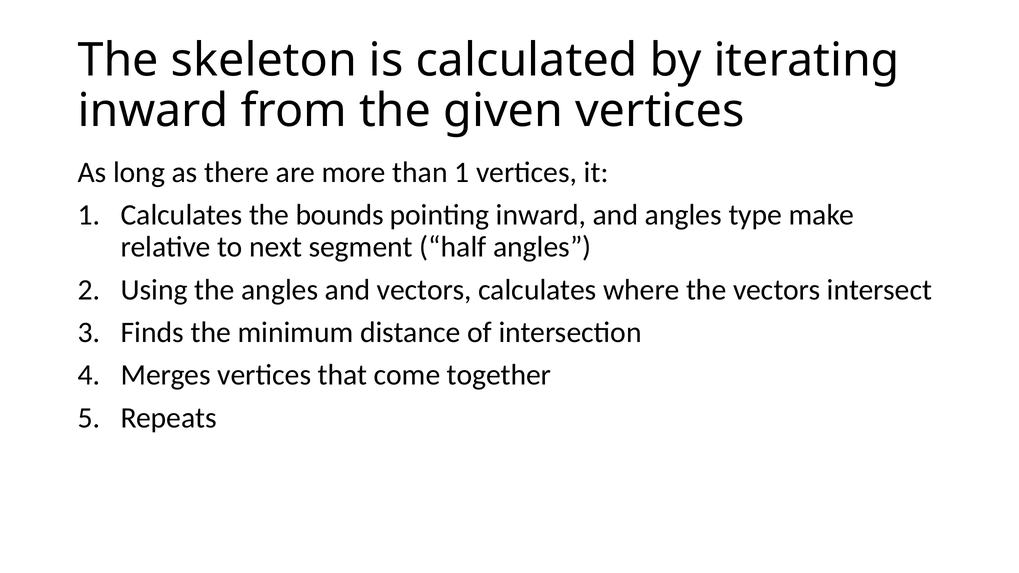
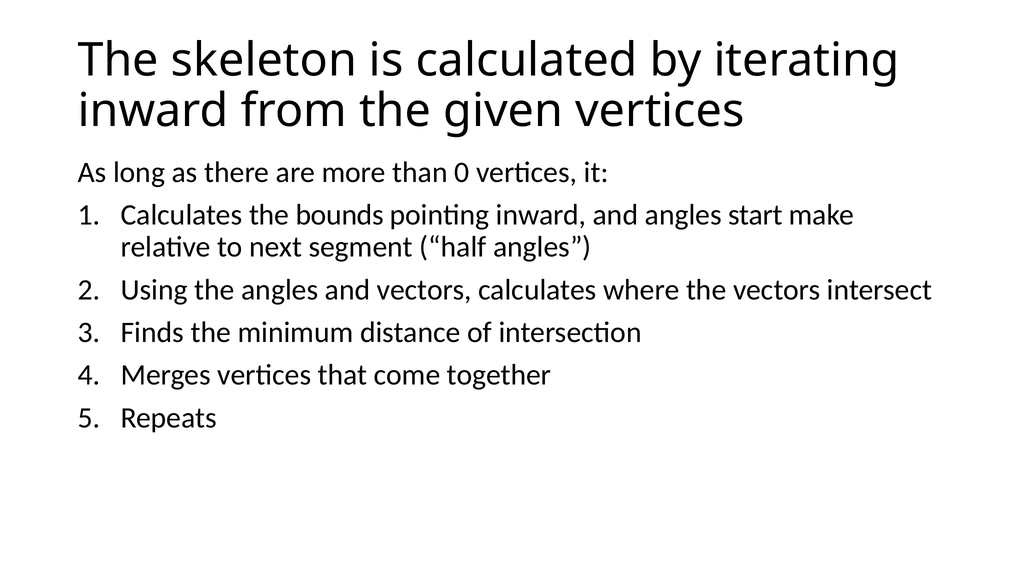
than 1: 1 -> 0
type: type -> start
